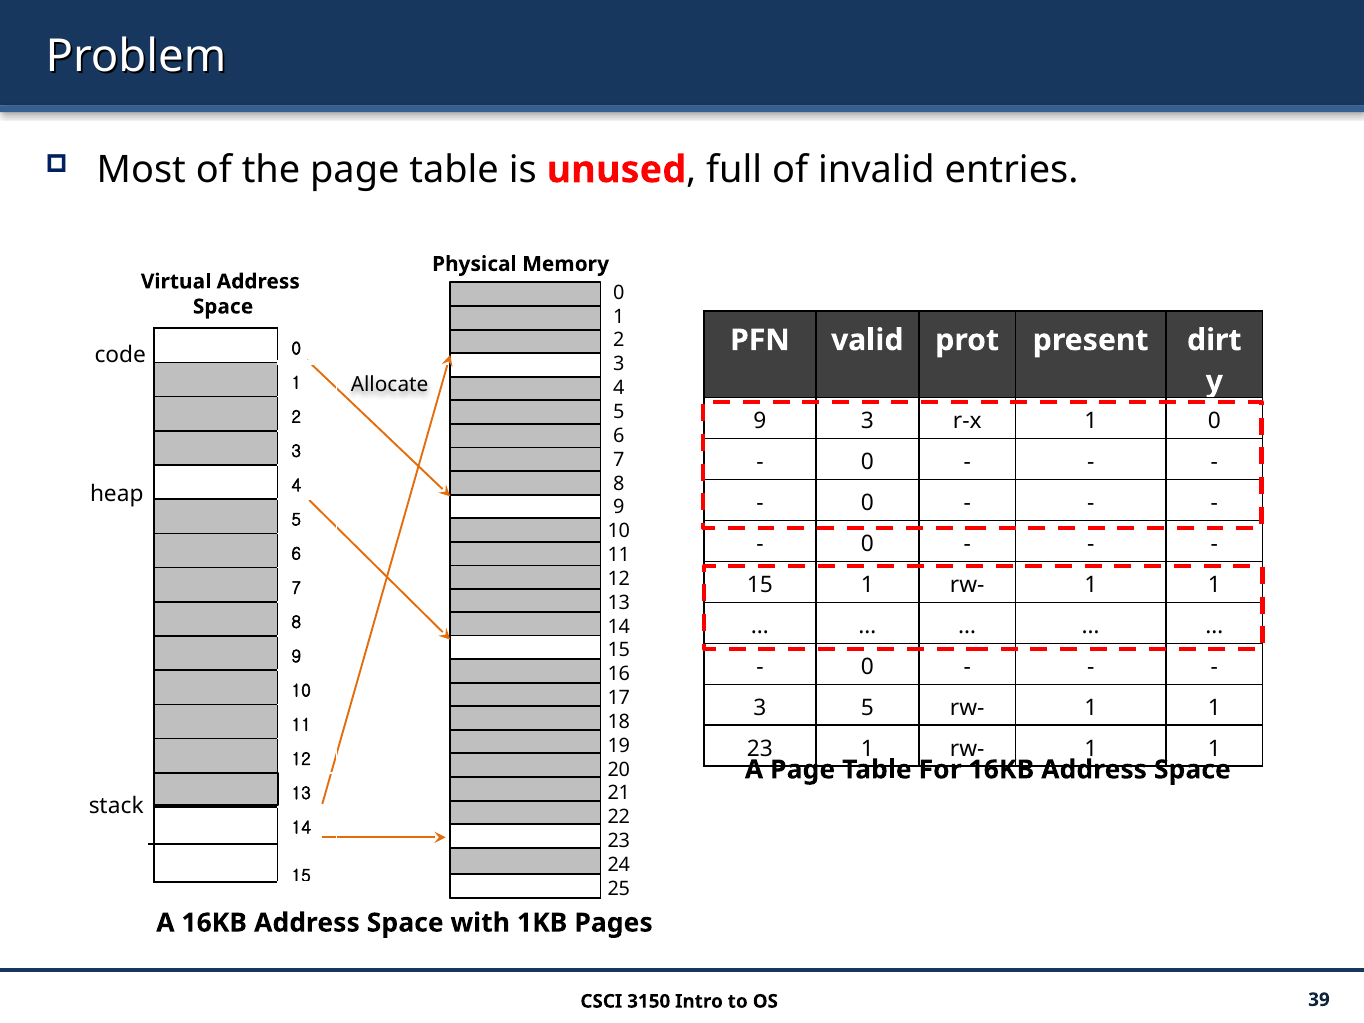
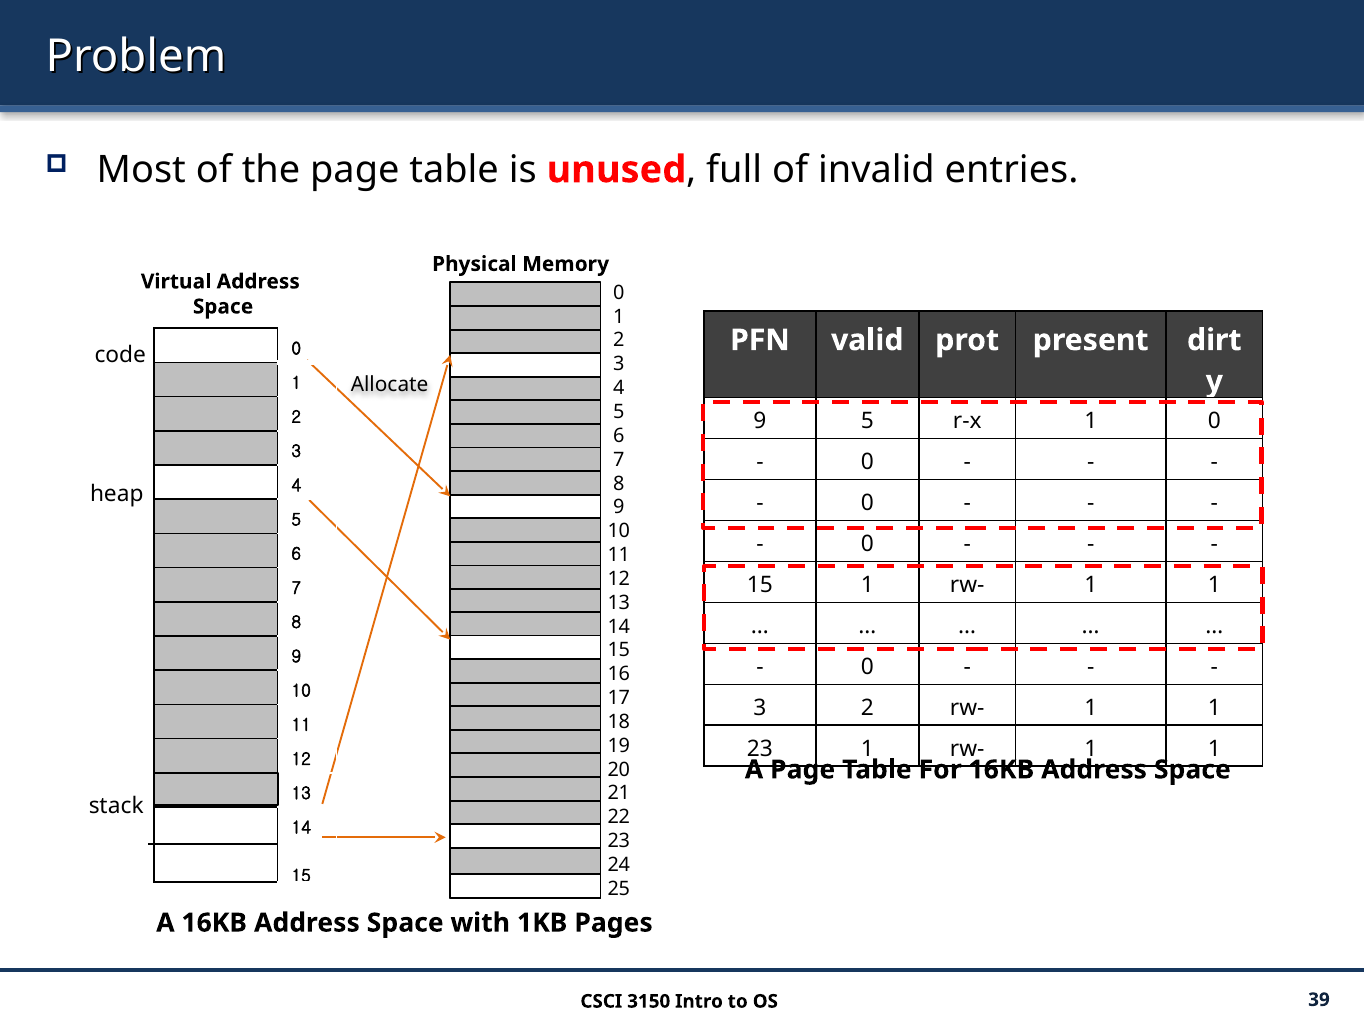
9 3: 3 -> 5
3 5: 5 -> 2
